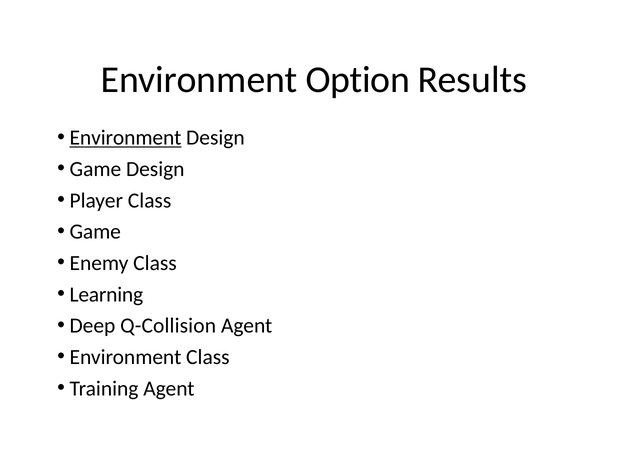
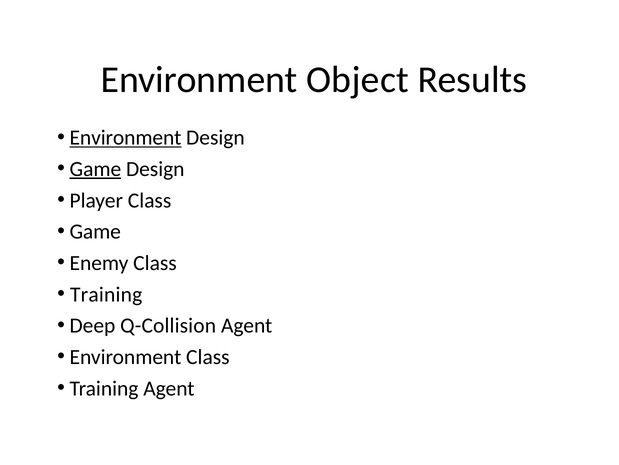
Option: Option -> Object
Game at (95, 169) underline: none -> present
Learning at (106, 294): Learning -> Training
